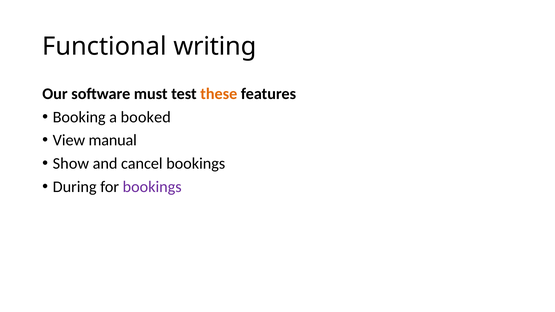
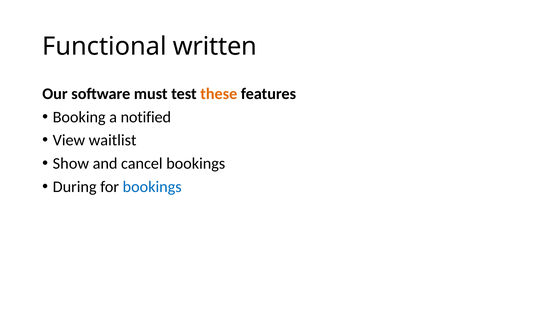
writing: writing -> written
booked: booked -> notified
manual: manual -> waitlist
bookings at (152, 187) colour: purple -> blue
